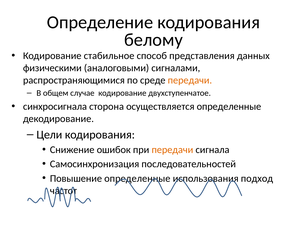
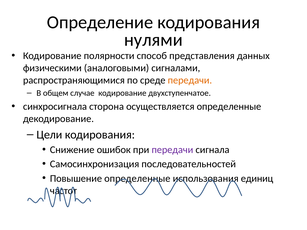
белому: белому -> нулями
стабильное: стабильное -> полярности
передачи at (172, 150) colour: orange -> purple
подход: подход -> единиц
